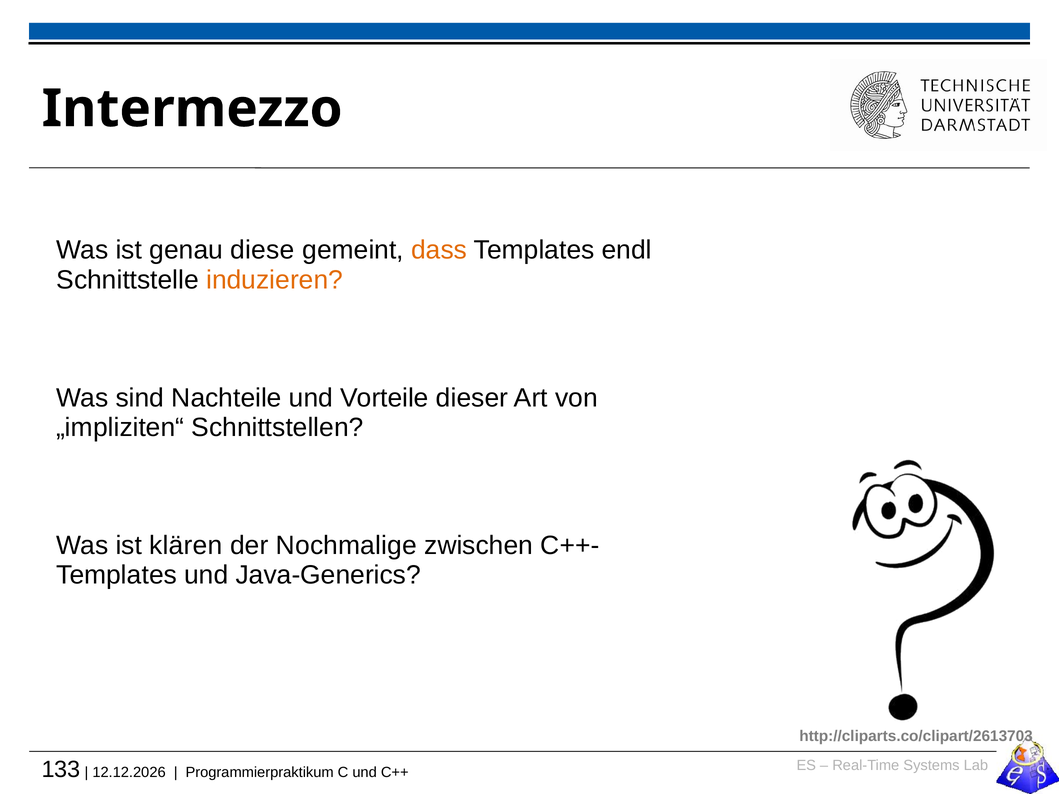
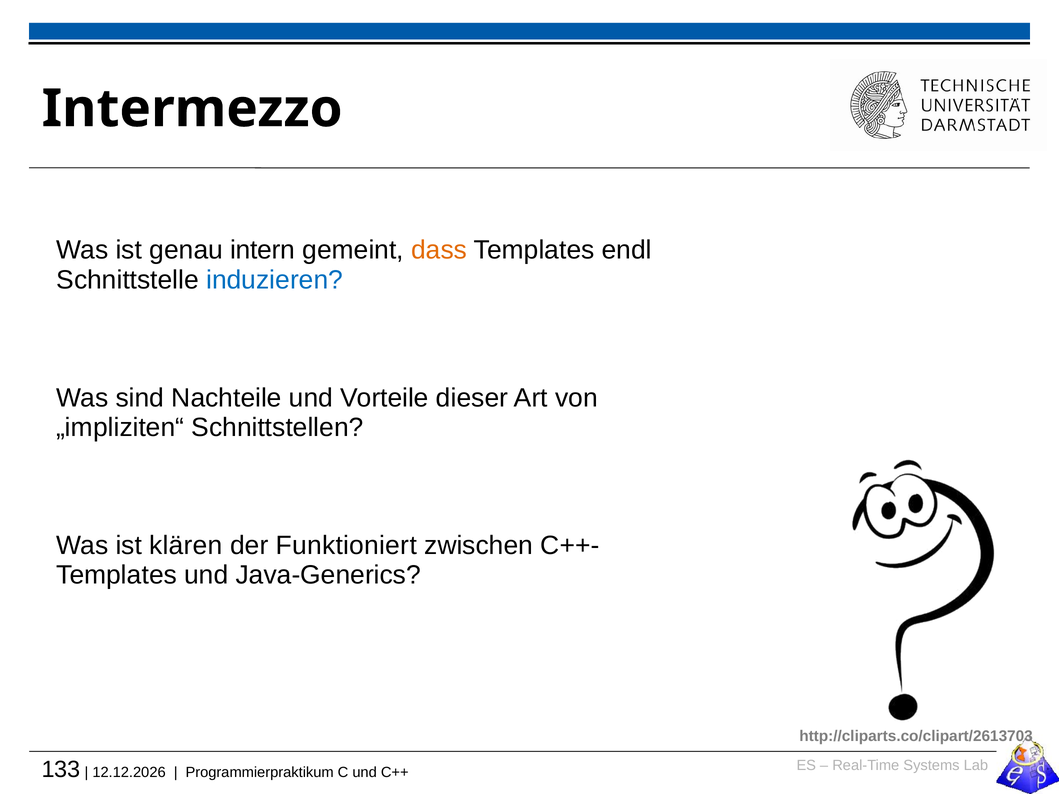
diese: diese -> intern
induzieren colour: orange -> blue
Nochmalige: Nochmalige -> Funktioniert
